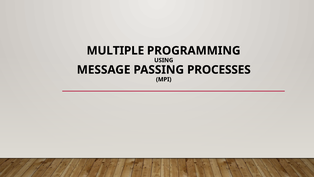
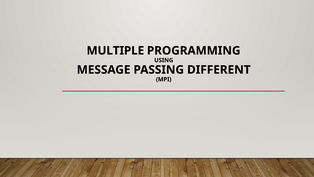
PROCESSES: PROCESSES -> DIFFERENT
